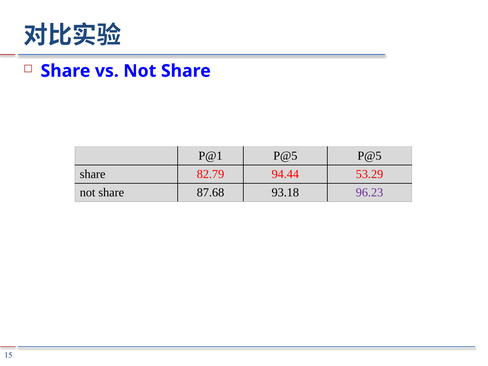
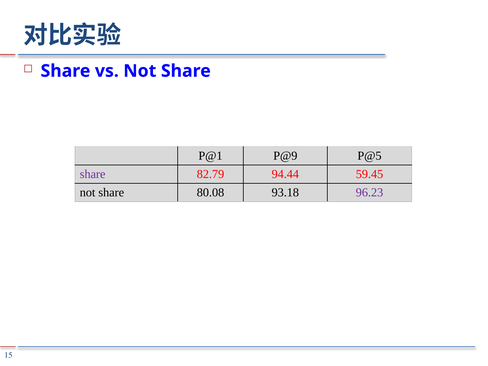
P@1 P@5: P@5 -> P@9
share at (93, 174) colour: black -> purple
53.29: 53.29 -> 59.45
87.68: 87.68 -> 80.08
